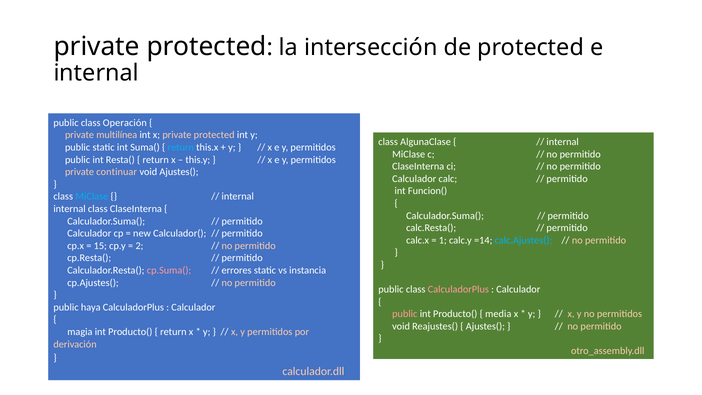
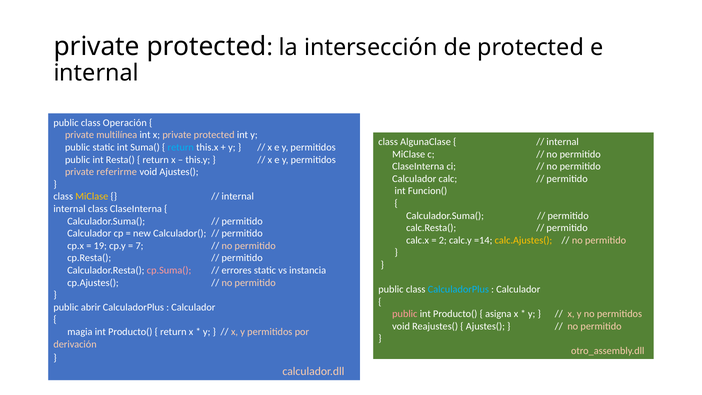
continuar: continuar -> referirme
MiClase at (92, 197) colour: light blue -> yellow
1: 1 -> 2
calc.Ajustes( colour: light blue -> yellow
15: 15 -> 19
2: 2 -> 7
CalculadorPlus at (458, 289) colour: pink -> light blue
haya: haya -> abrir
media: media -> asigna
